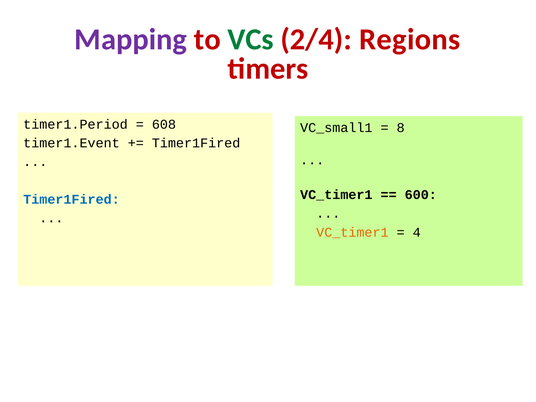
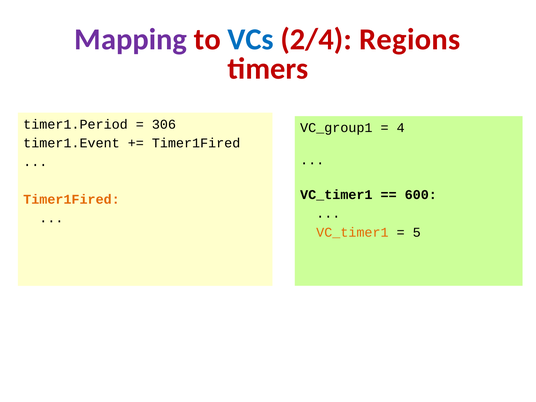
VCs colour: green -> blue
608: 608 -> 306
VC_small1: VC_small1 -> VC_group1
8: 8 -> 4
Timer1Fired at (71, 199) colour: blue -> orange
4: 4 -> 5
